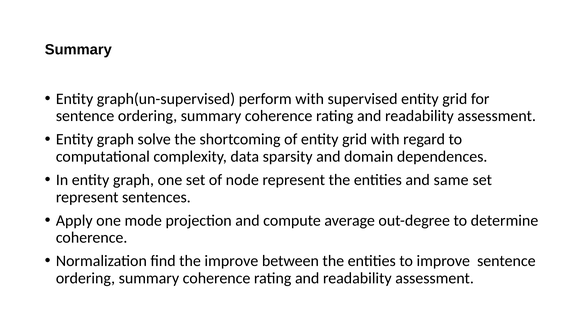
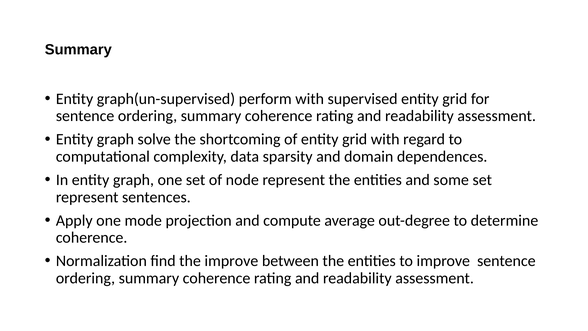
same: same -> some
